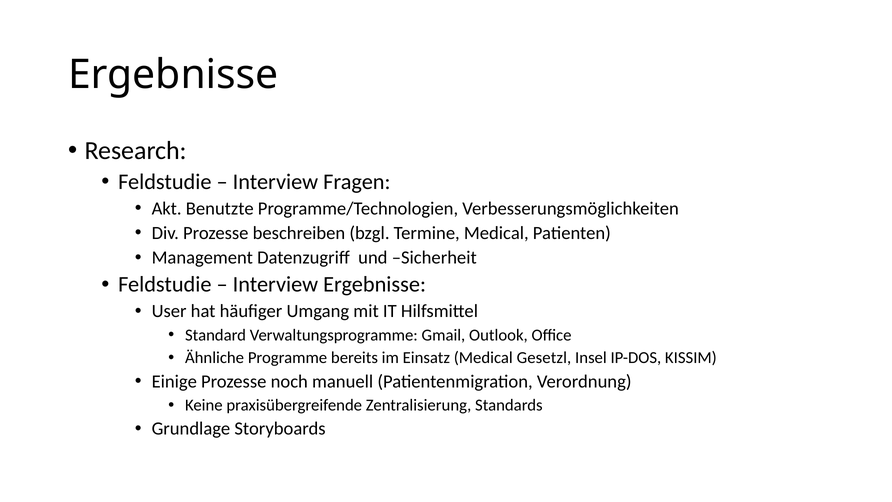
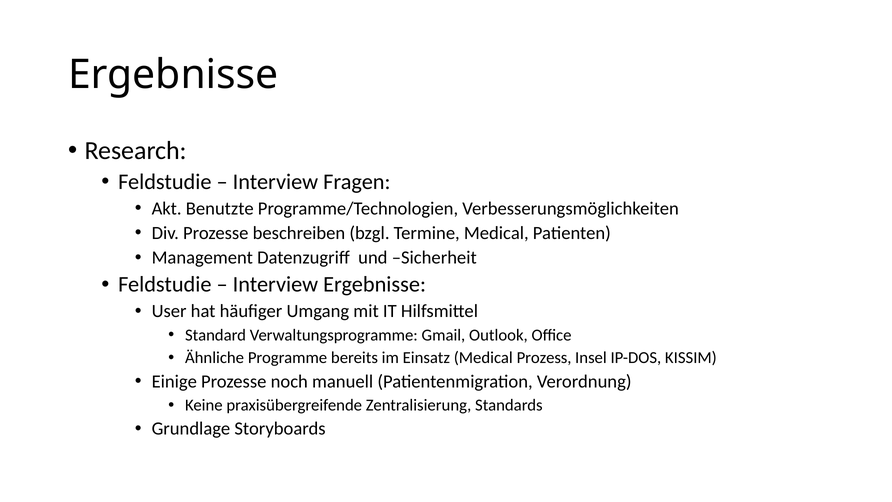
Gesetzl: Gesetzl -> Prozess
